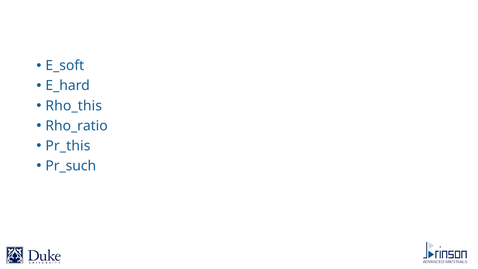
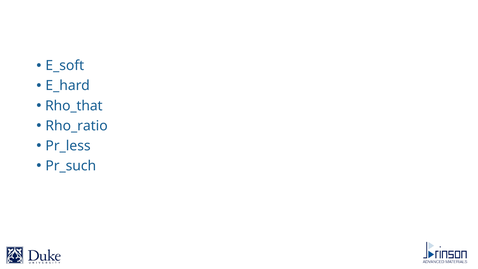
Rho_this: Rho_this -> Rho_that
Pr_this: Pr_this -> Pr_less
